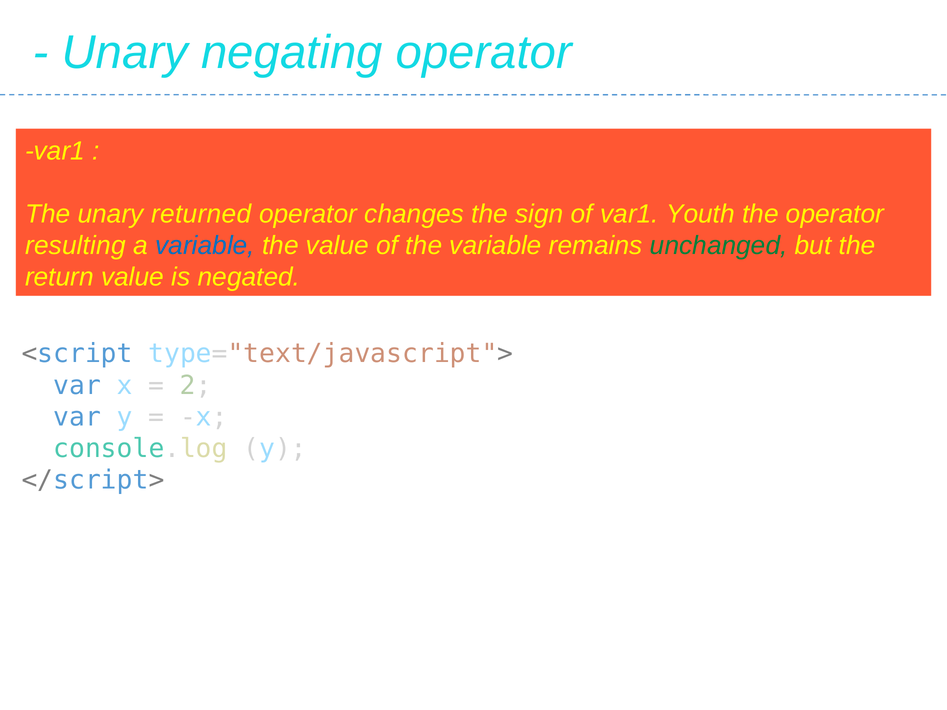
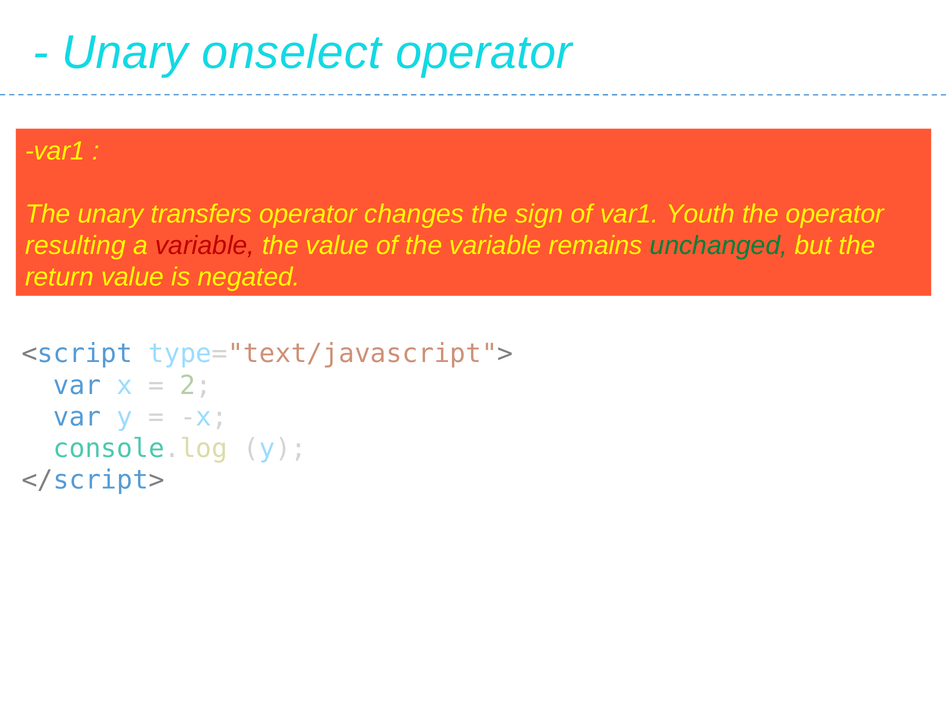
negating: negating -> onselect
returned: returned -> transfers
variable at (205, 246) colour: blue -> red
